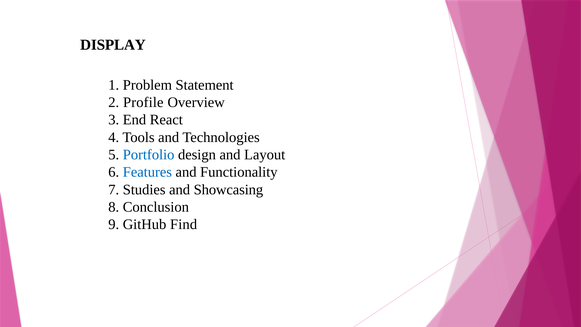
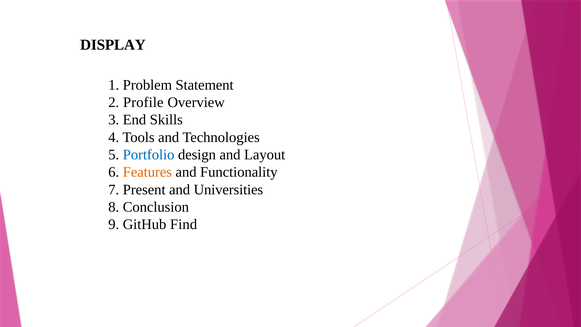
React: React -> Skills
Features colour: blue -> orange
Studies: Studies -> Present
Showcasing: Showcasing -> Universities
